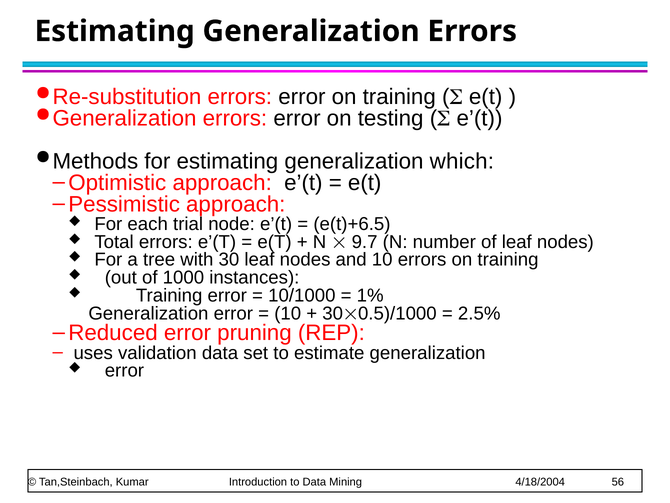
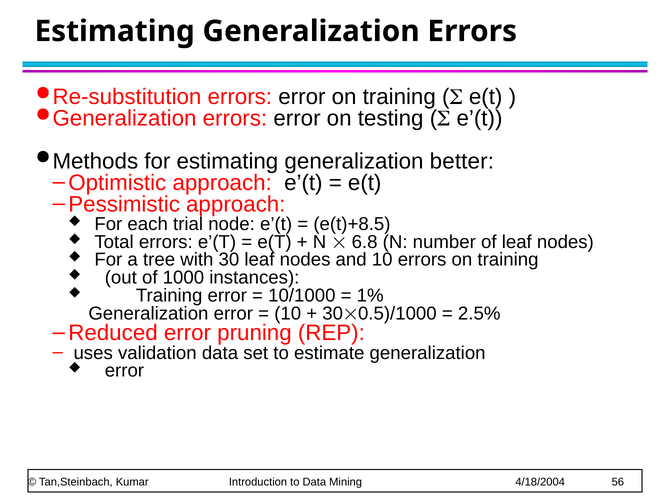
which: which -> better
e(t)+6.5: e(t)+6.5 -> e(t)+8.5
9.7: 9.7 -> 6.8
